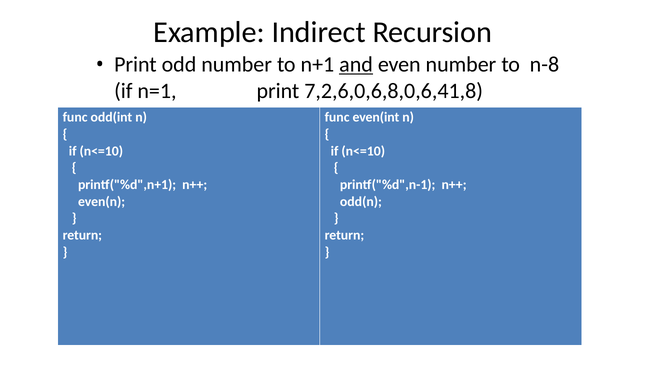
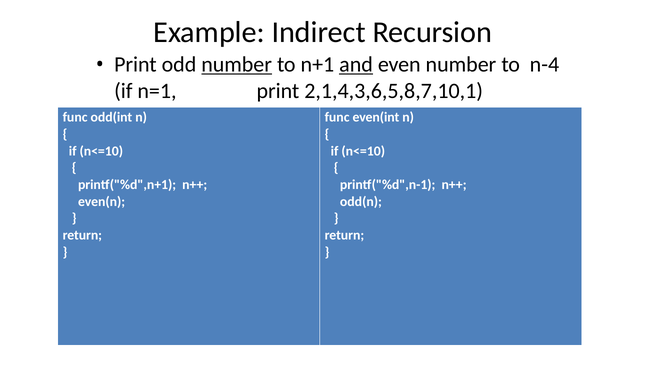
number at (237, 65) underline: none -> present
n-8: n-8 -> n-4
7,2,6,0,6,8,0,6,41,8: 7,2,6,0,6,8,0,6,41,8 -> 2,1,4,3,6,5,8,7,10,1
